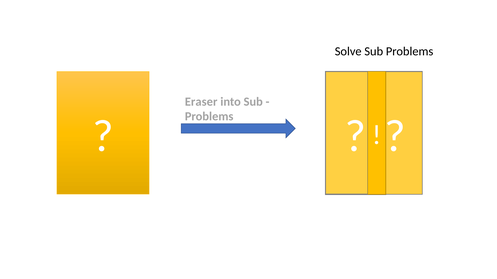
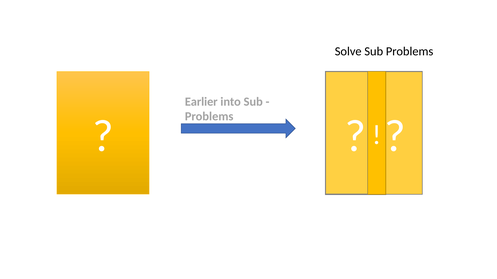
Eraser: Eraser -> Earlier
